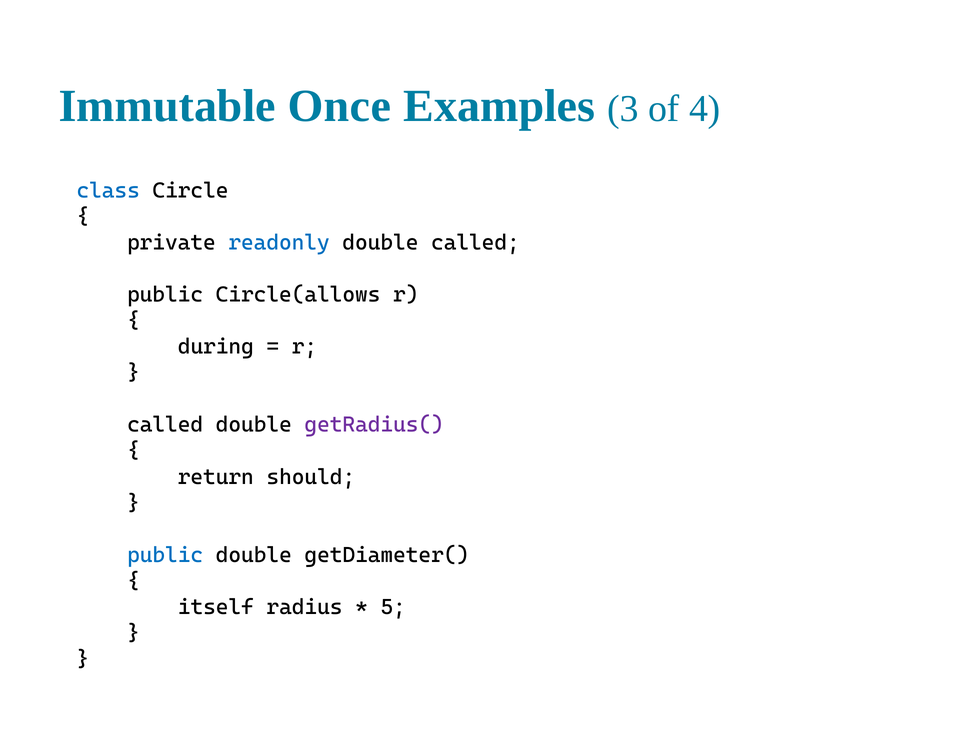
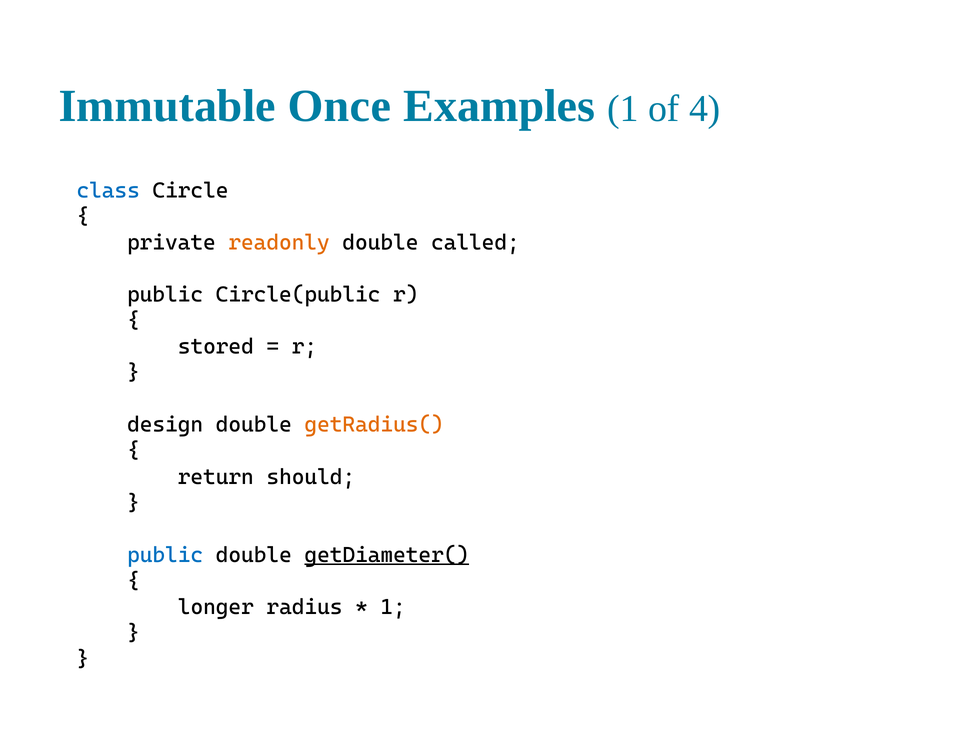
Examples 3: 3 -> 1
readonly colour: blue -> orange
Circle(allows: Circle(allows -> Circle(public
during: during -> stored
called at (165, 425): called -> design
getRadius( colour: purple -> orange
getDiameter( underline: none -> present
itself: itself -> longer
5 at (393, 607): 5 -> 1
